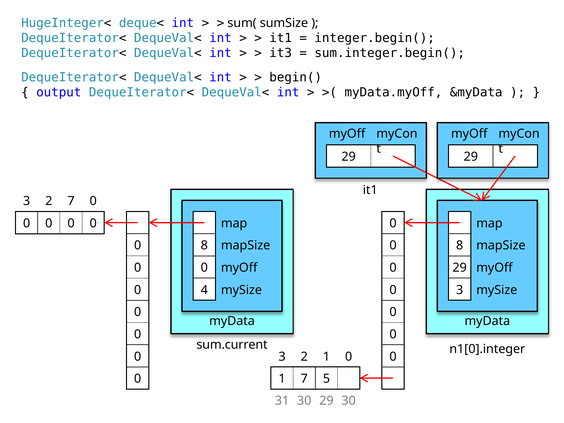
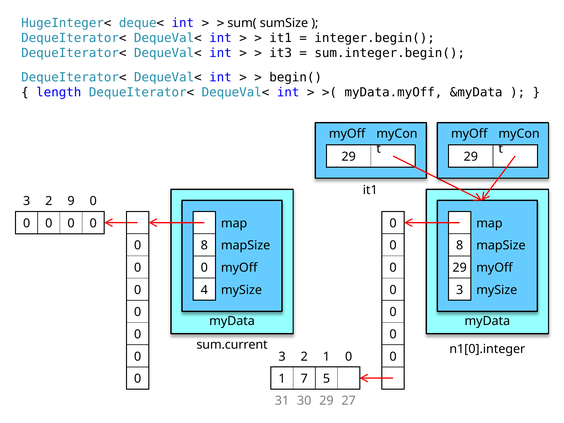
output: output -> length
2 7: 7 -> 9
29 30: 30 -> 27
